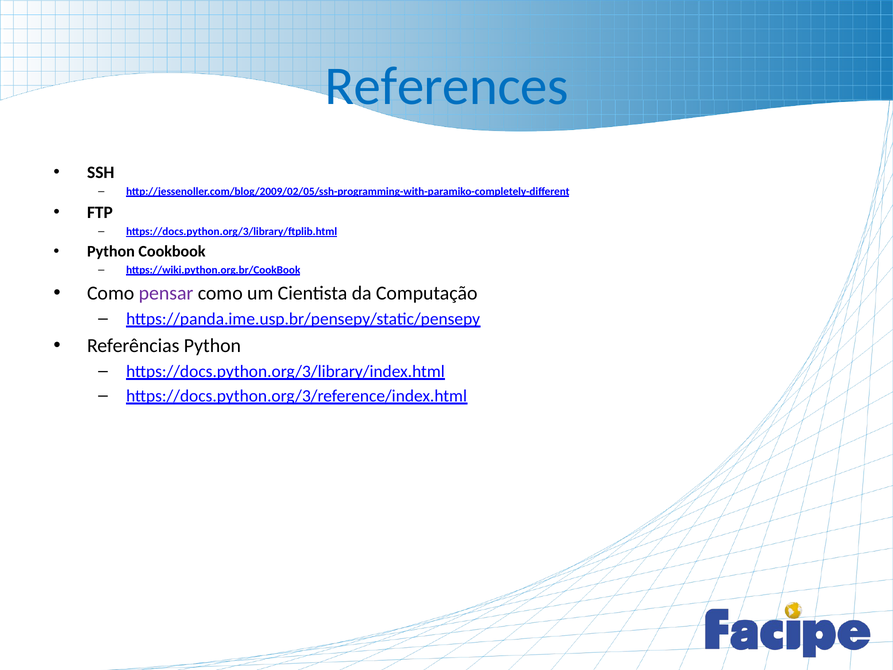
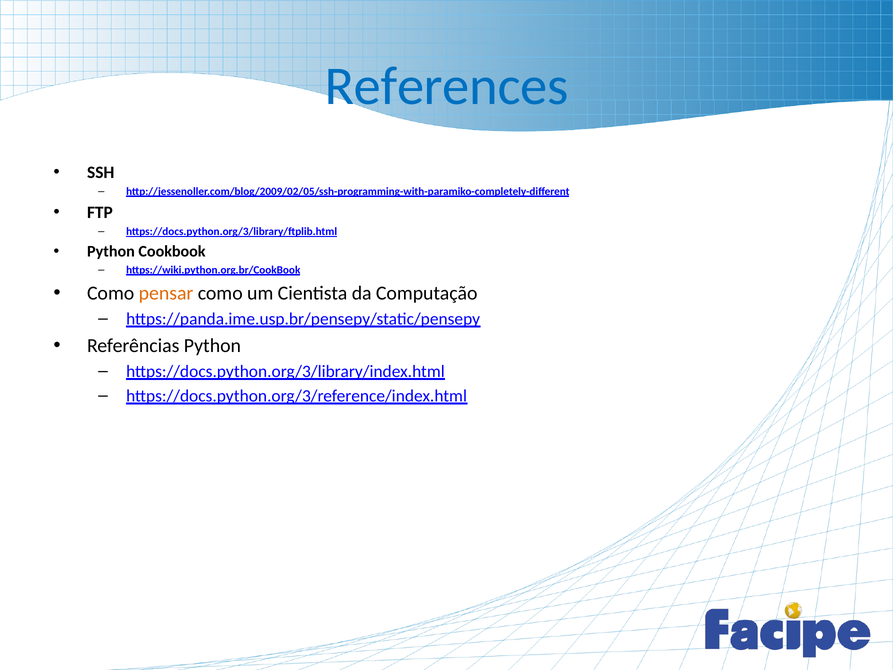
pensar colour: purple -> orange
